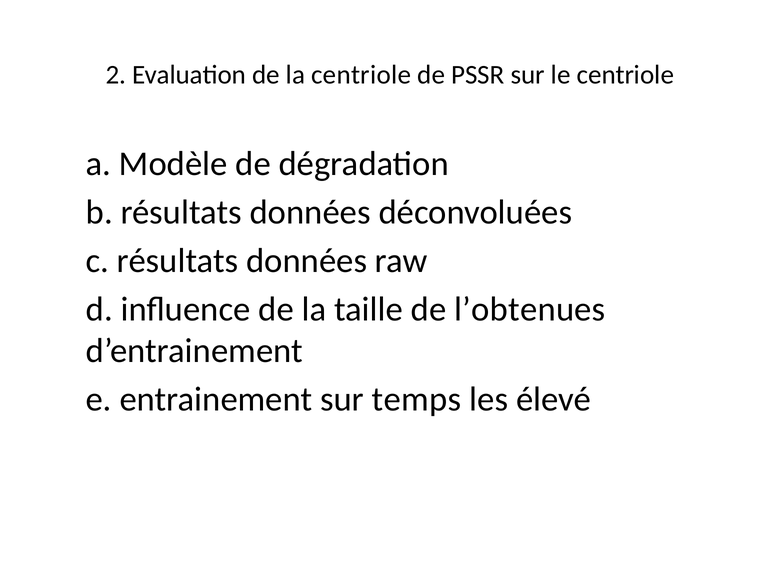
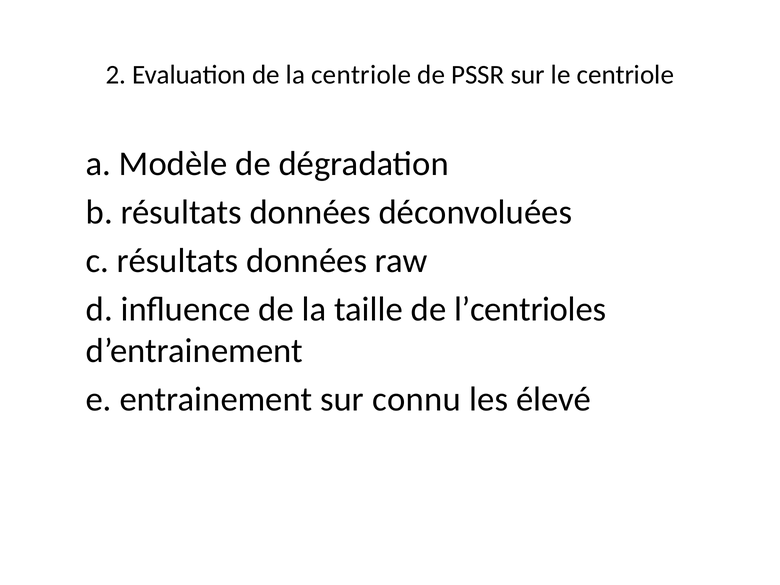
l’obtenues: l’obtenues -> l’centrioles
temps: temps -> connu
